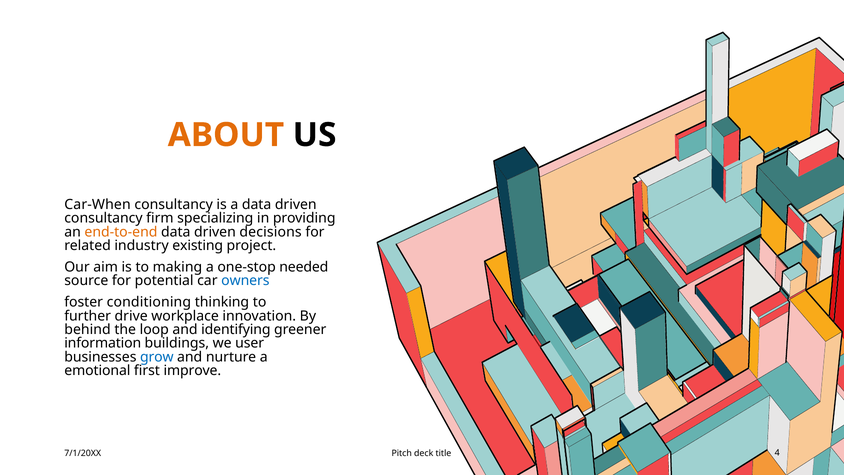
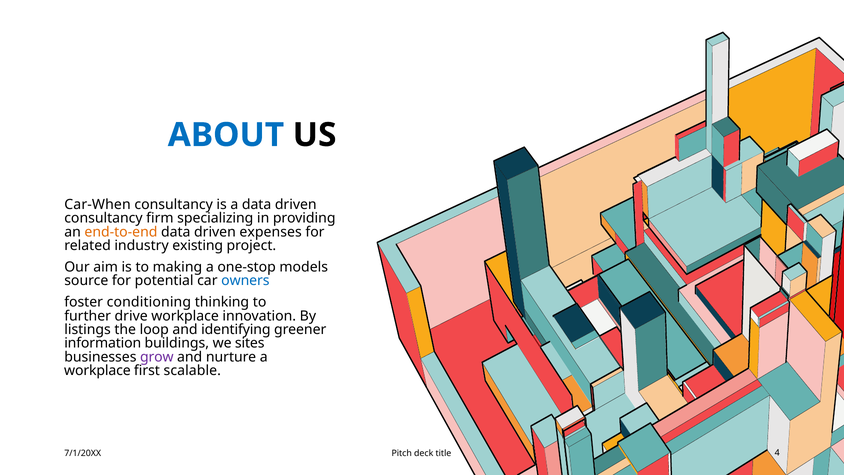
ABOUT colour: orange -> blue
decisions: decisions -> expenses
needed: needed -> models
behind: behind -> listings
user: user -> sites
grow colour: blue -> purple
emotional at (97, 370): emotional -> workplace
improve: improve -> scalable
